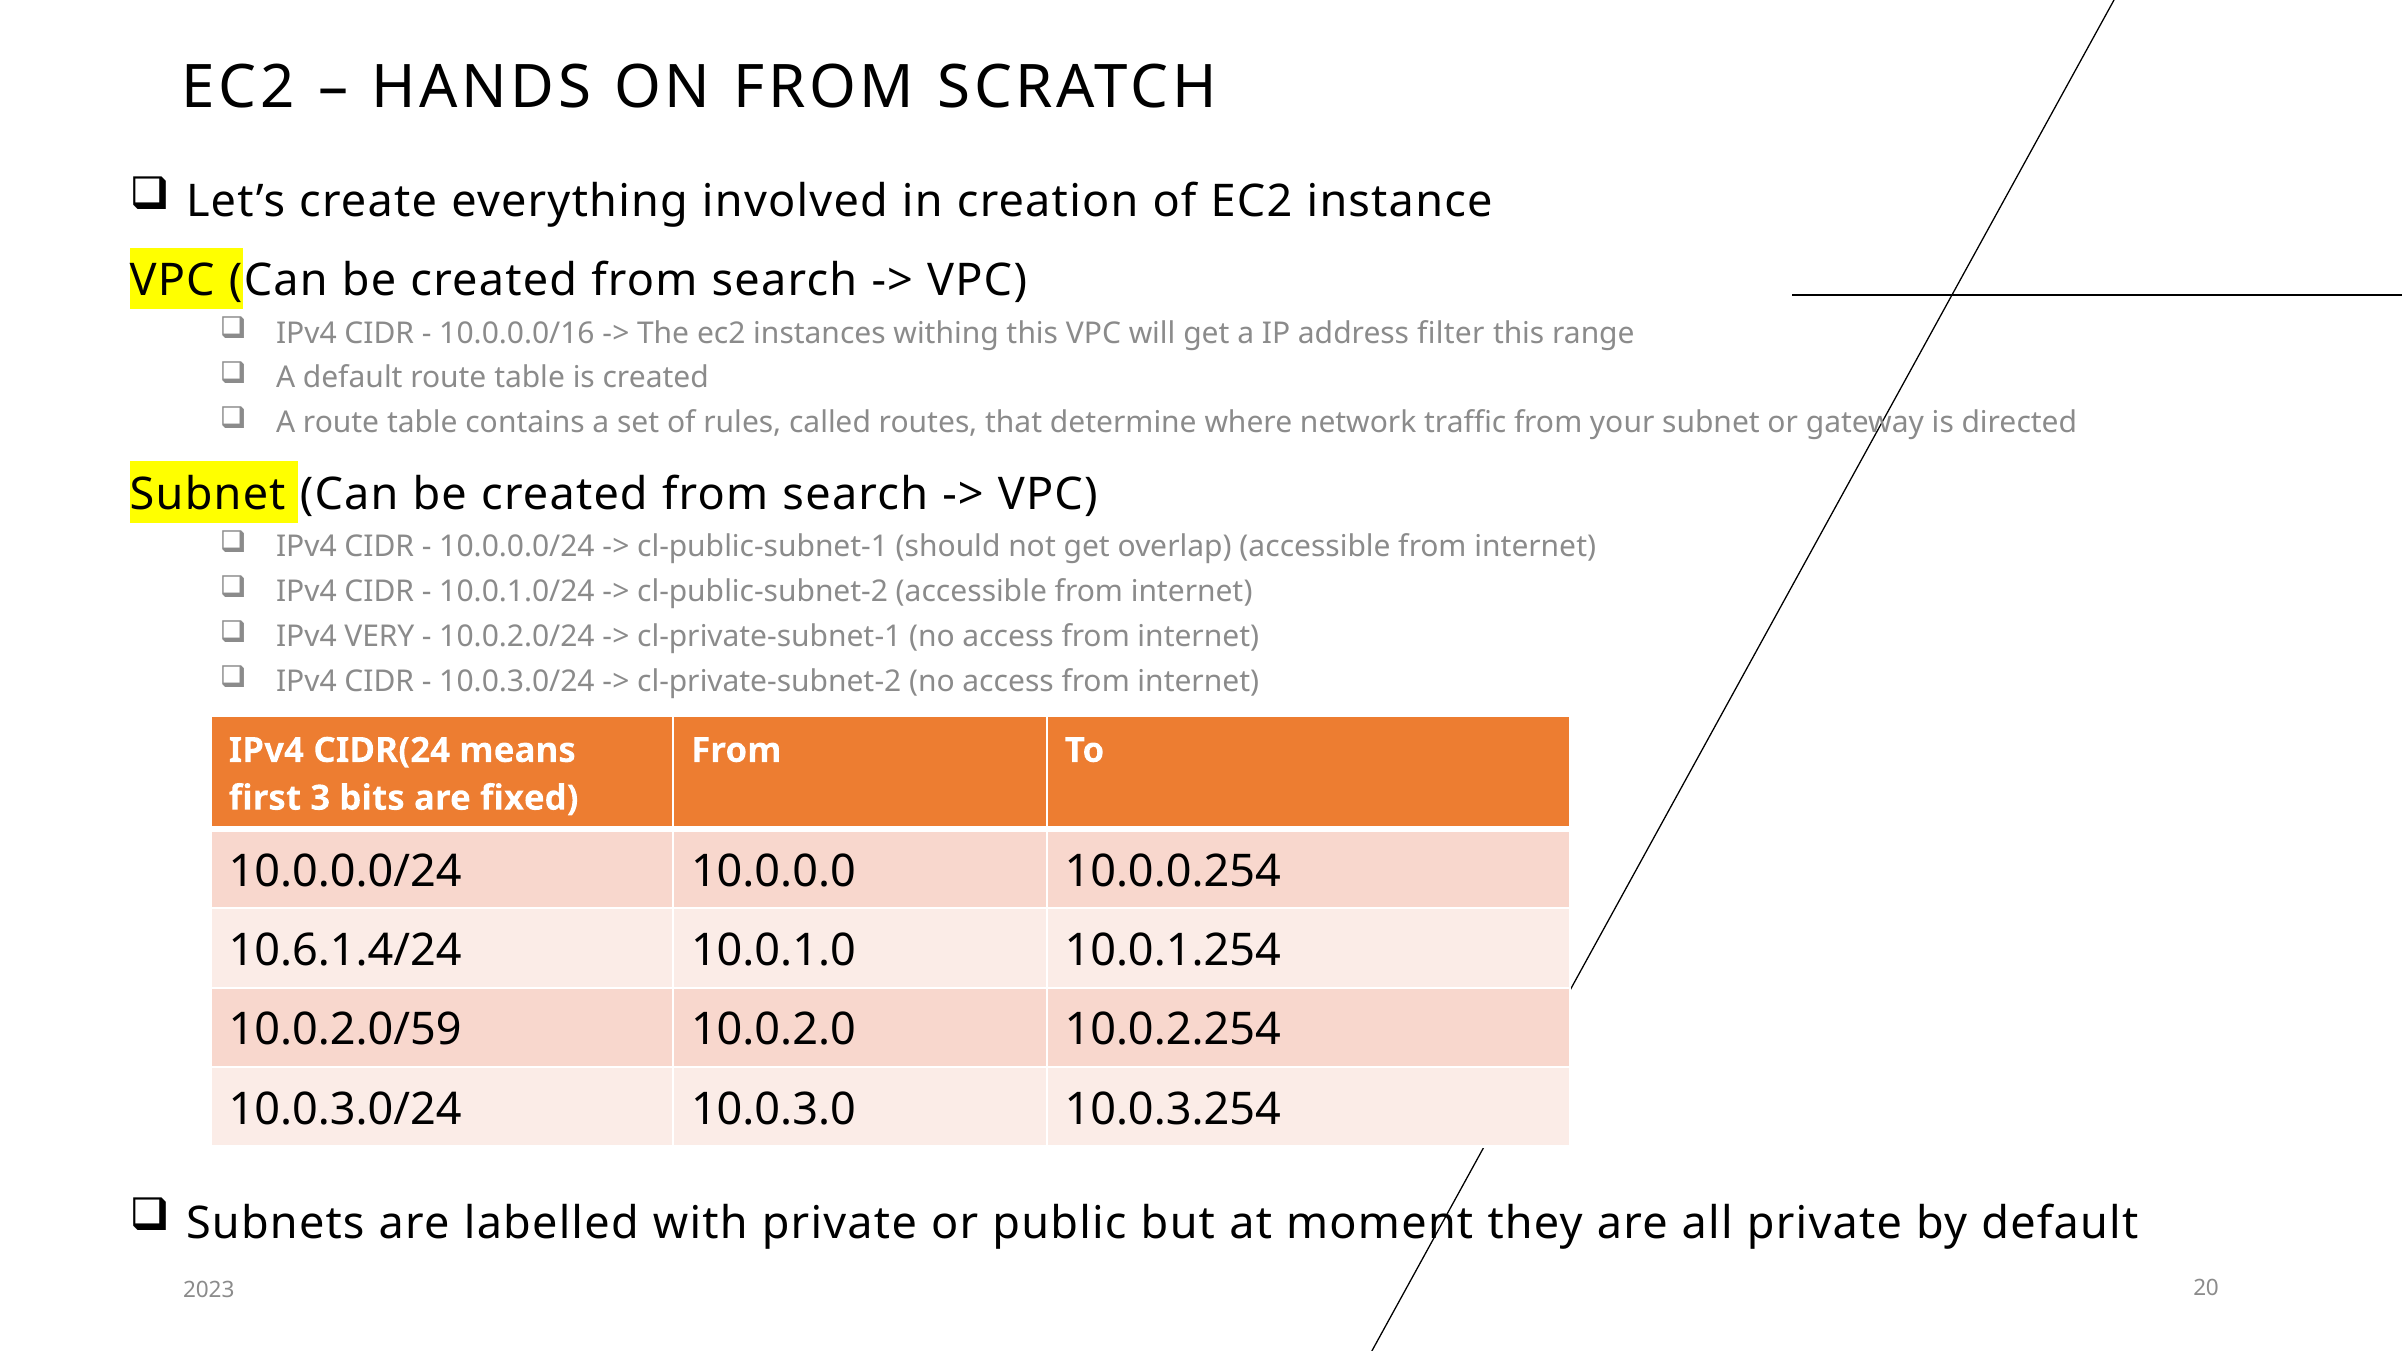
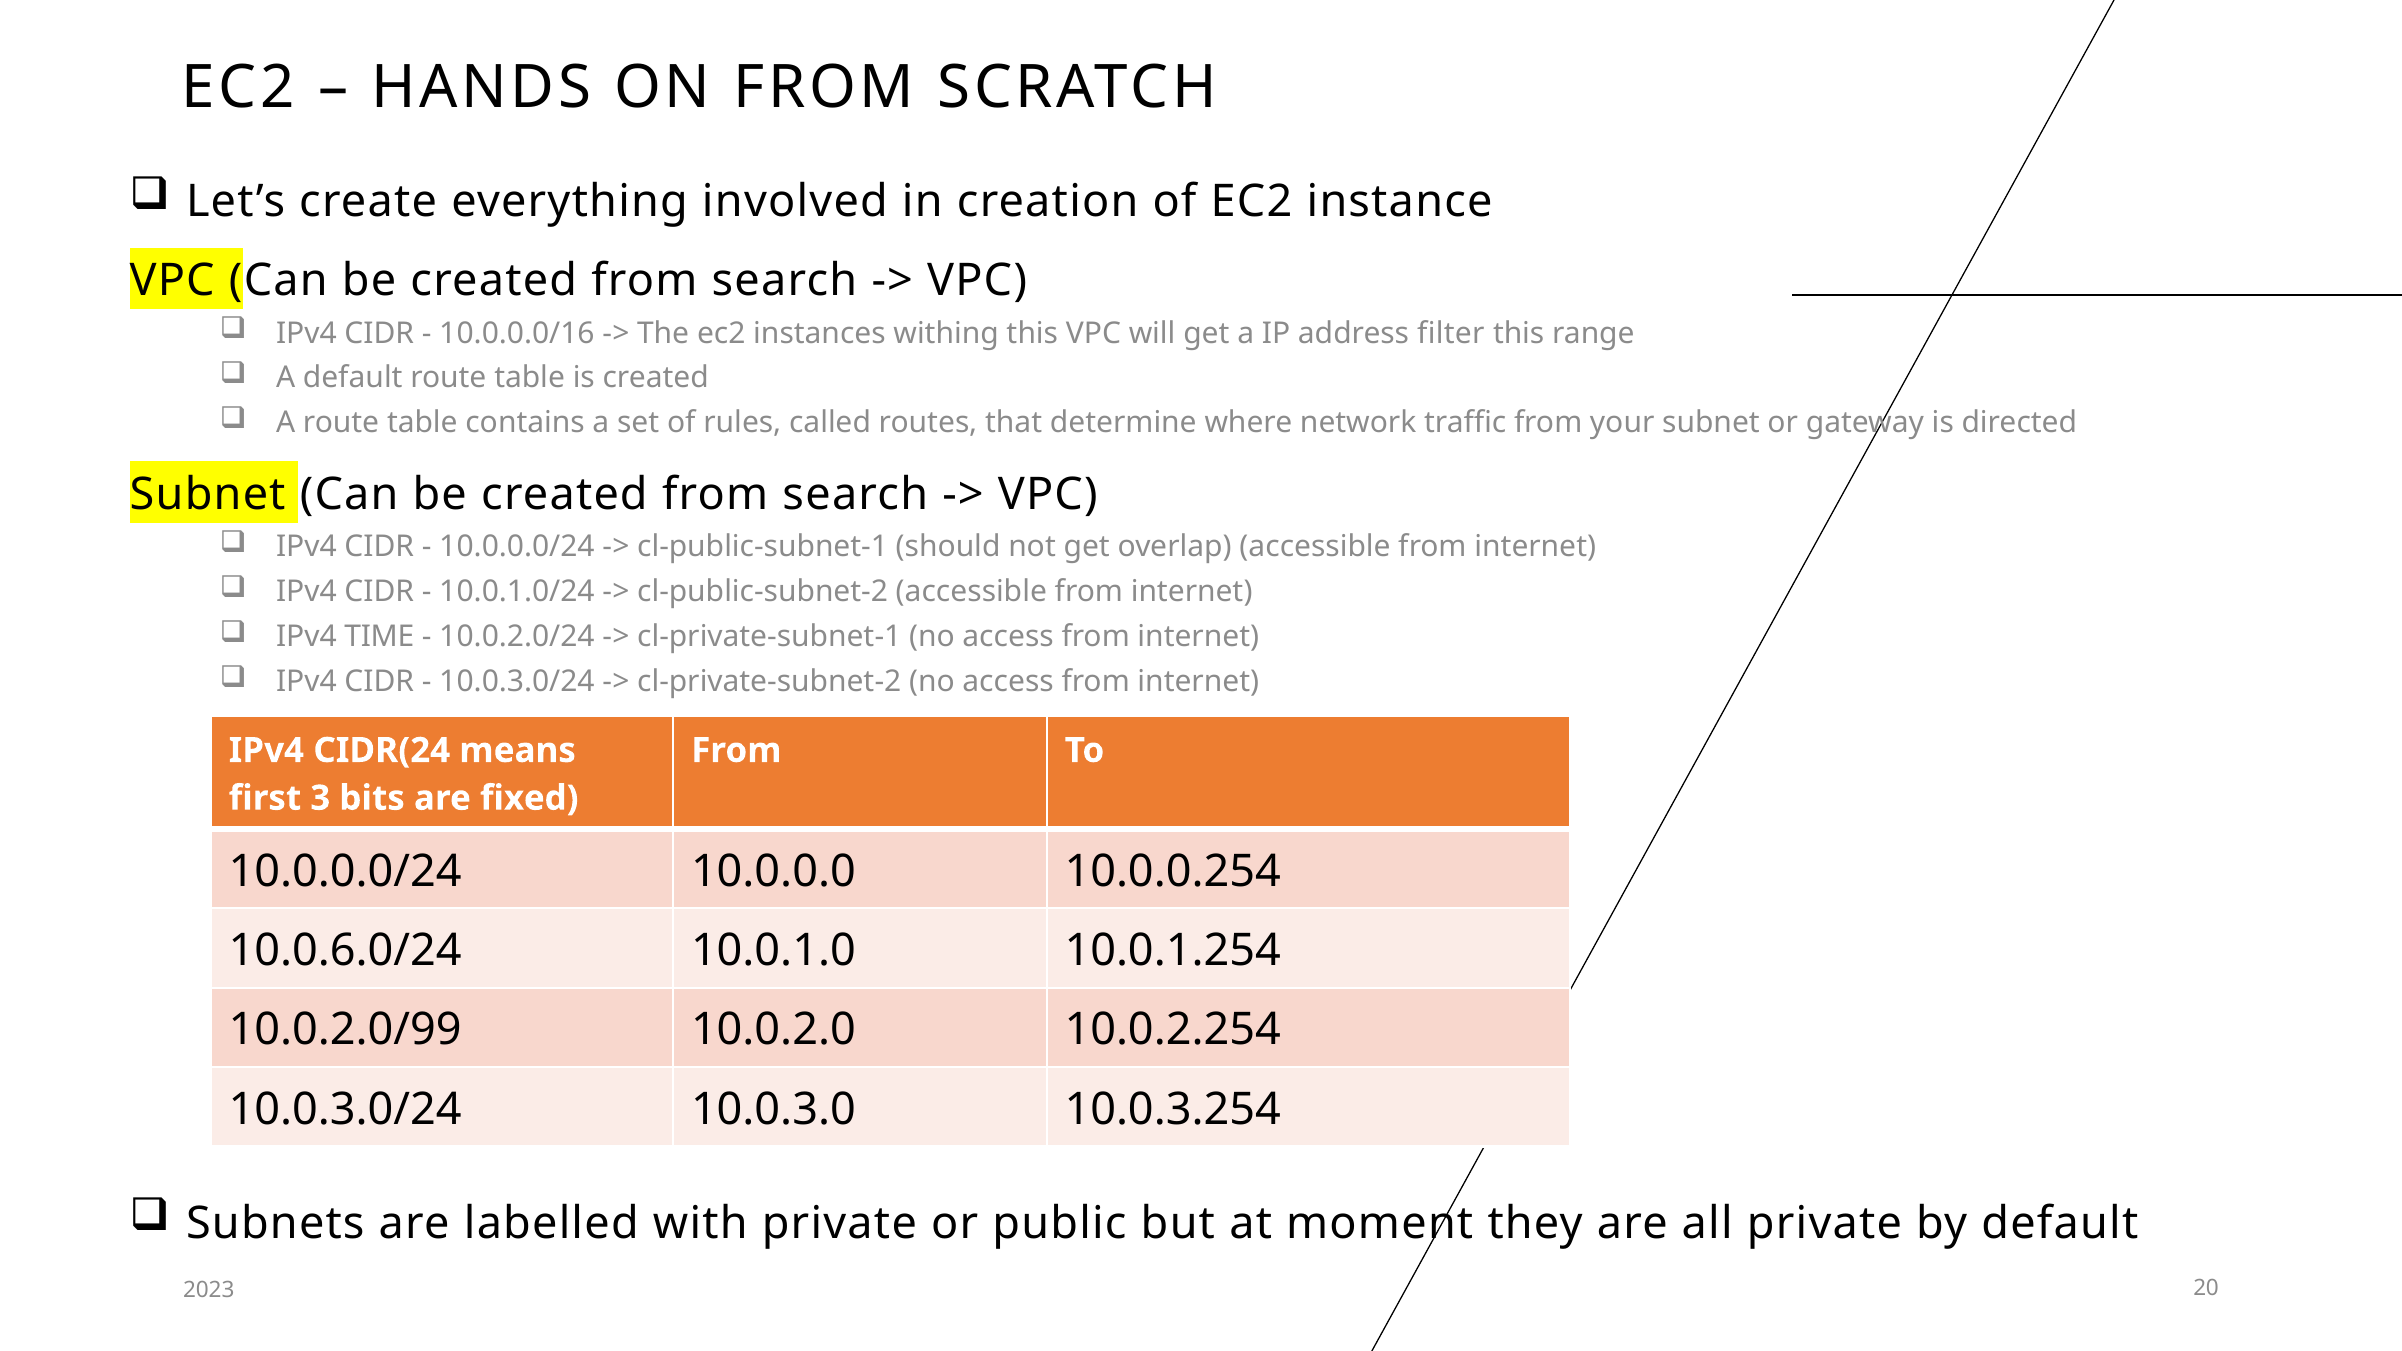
VERY: VERY -> TIME
10.6.1.4/24: 10.6.1.4/24 -> 10.0.6.0/24
10.0.2.0/59: 10.0.2.0/59 -> 10.0.2.0/99
